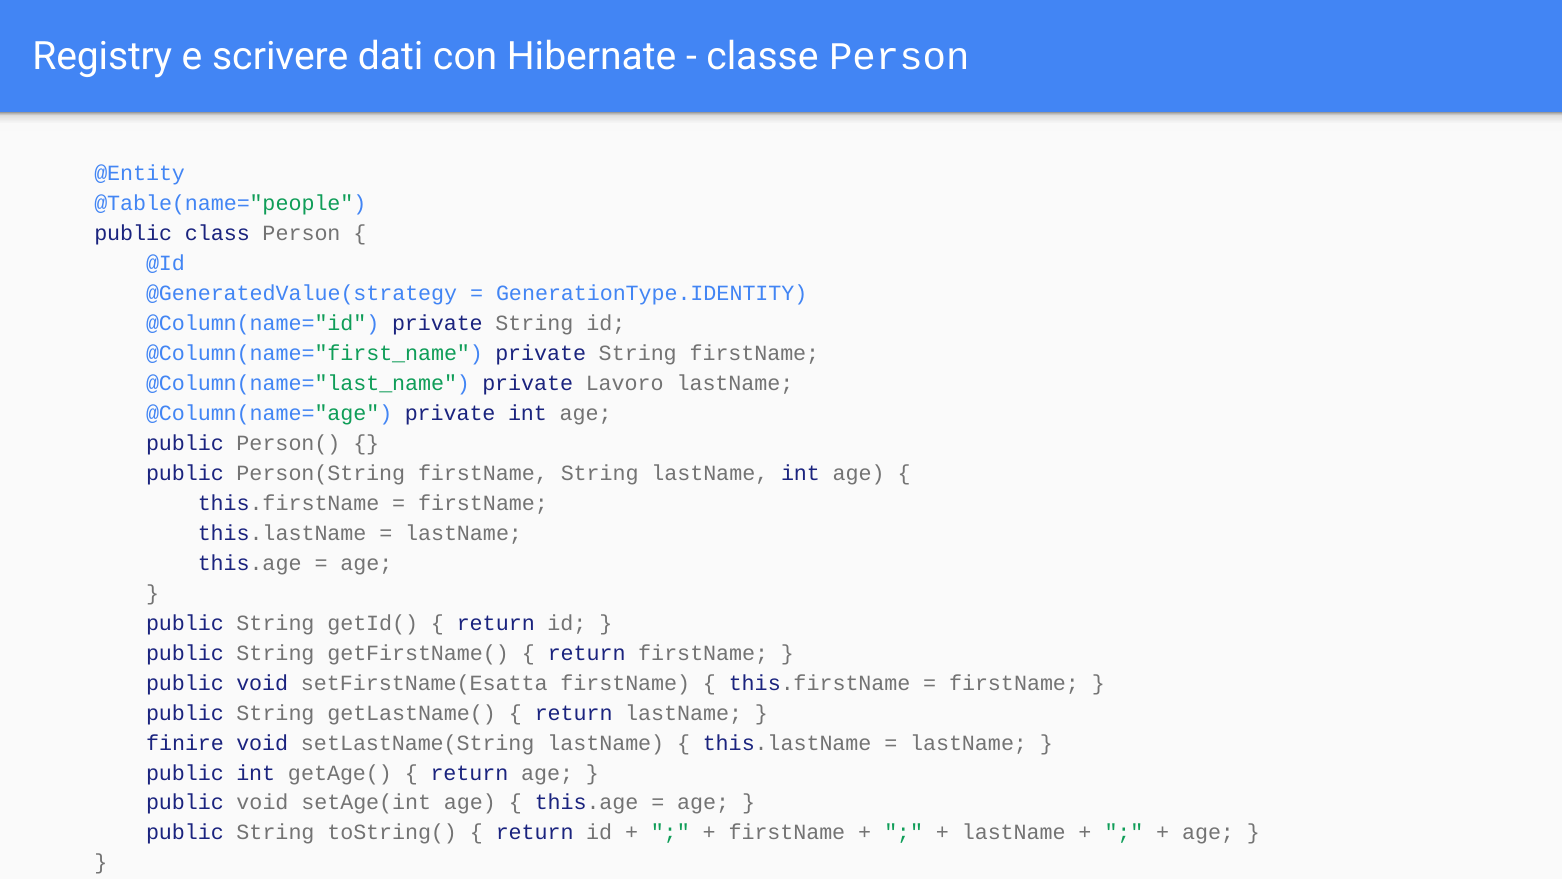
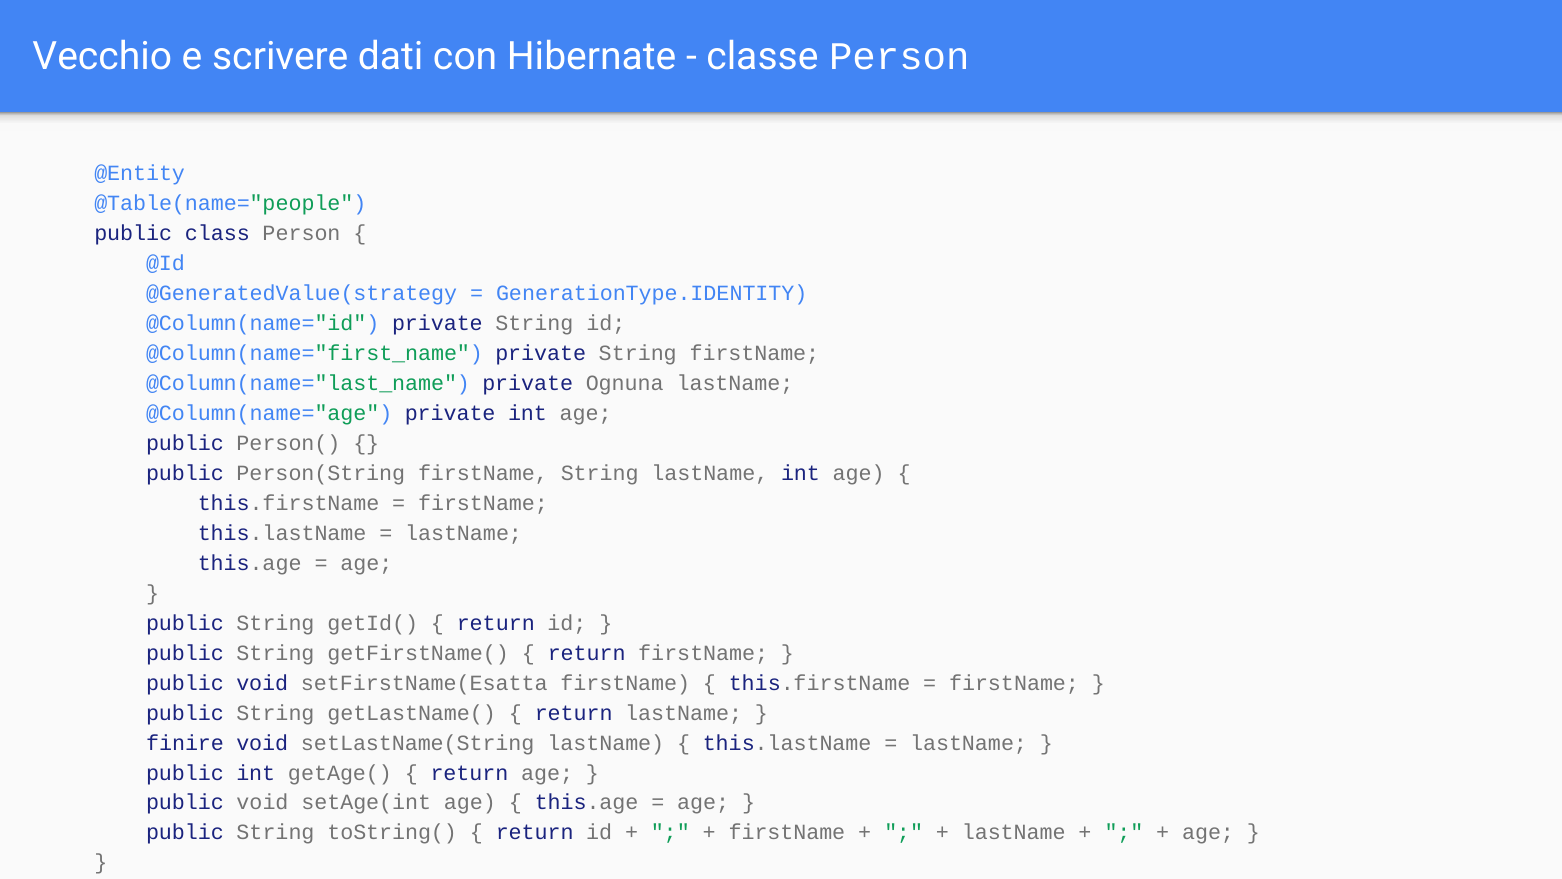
Registry: Registry -> Vecchio
Lavoro: Lavoro -> Ognuna
